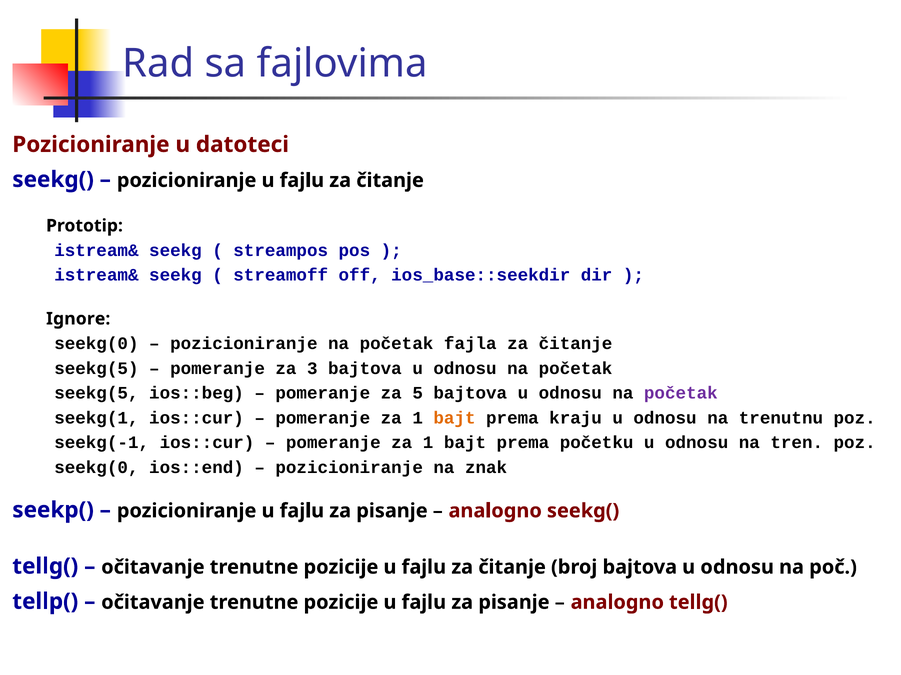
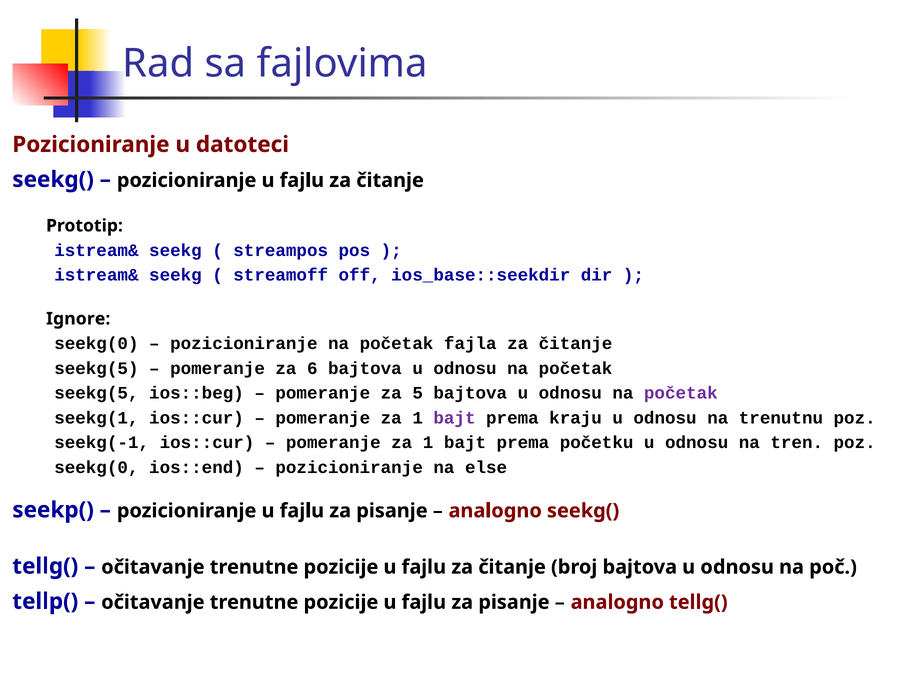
3: 3 -> 6
bajt at (454, 418) colour: orange -> purple
znak: znak -> else
